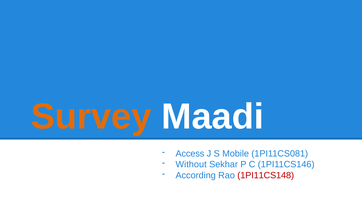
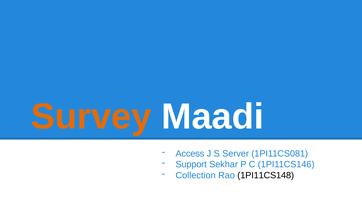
Mobile: Mobile -> Server
Without: Without -> Support
According: According -> Collection
1PI11CS148 colour: red -> black
